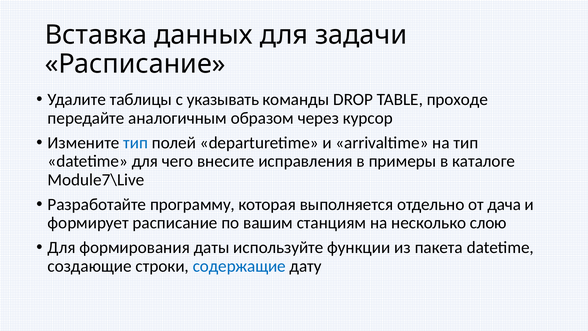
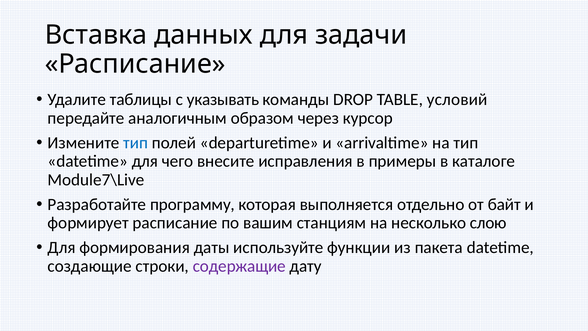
проходе: проходе -> условий
дача: дача -> байт
содержащие colour: blue -> purple
